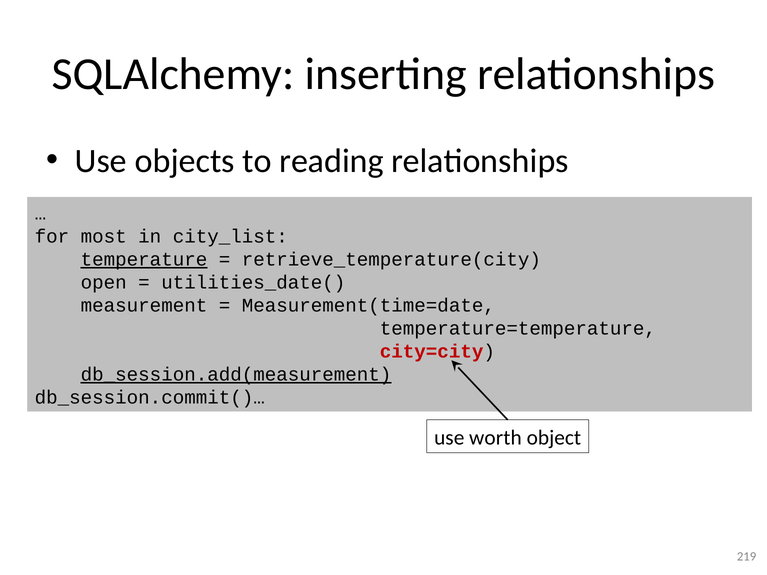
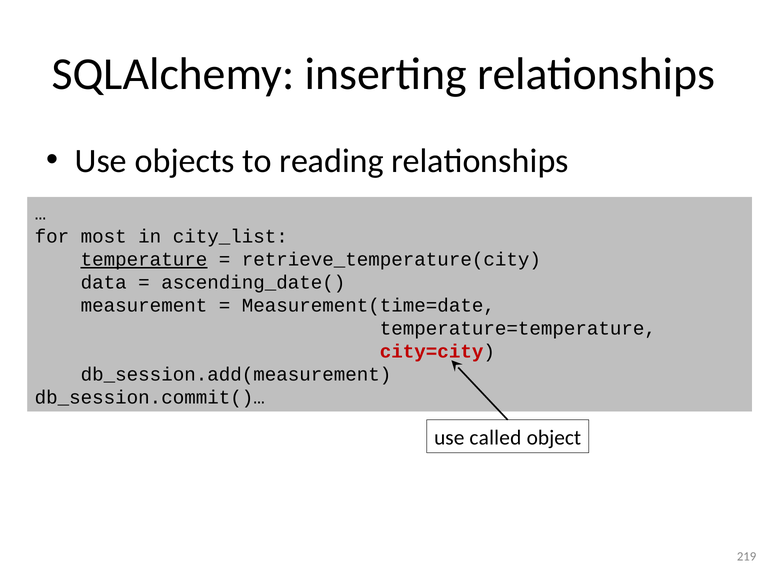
open: open -> data
utilities_date(: utilities_date( -> ascending_date(
db_session.add(measurement underline: present -> none
worth: worth -> called
